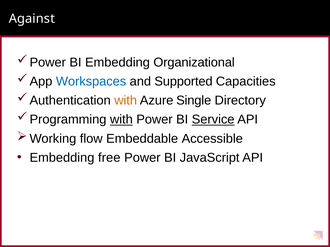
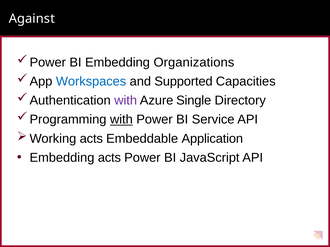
Organizational: Organizational -> Organizations
with at (126, 101) colour: orange -> purple
Service underline: present -> none
flow at (91, 139): flow -> acts
Accessible: Accessible -> Application
Embedding free: free -> acts
